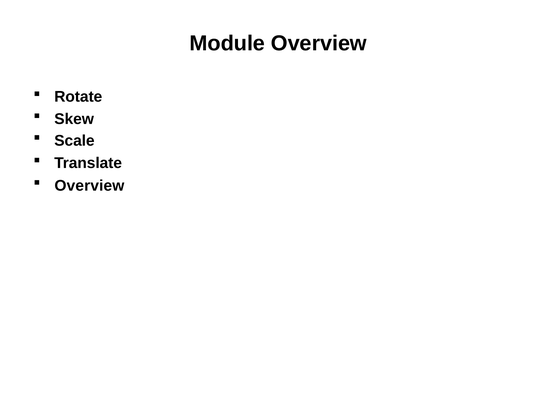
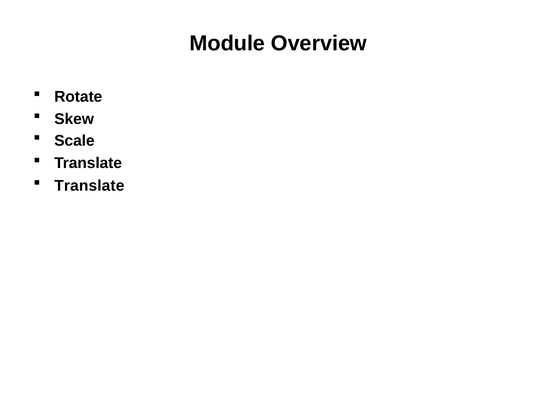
Overview at (89, 185): Overview -> Translate
